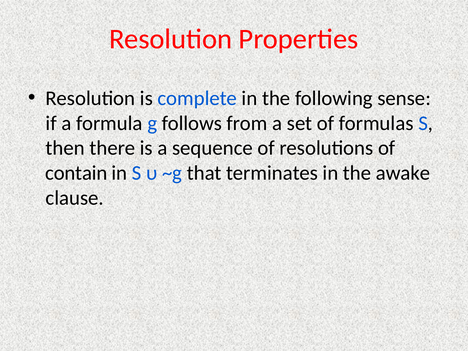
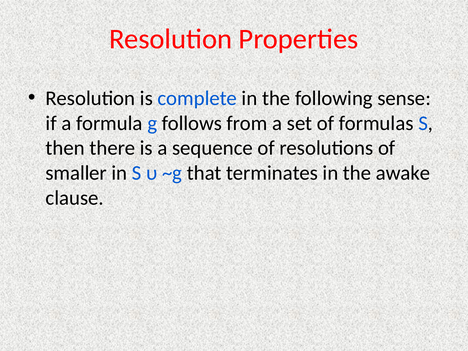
contain: contain -> smaller
